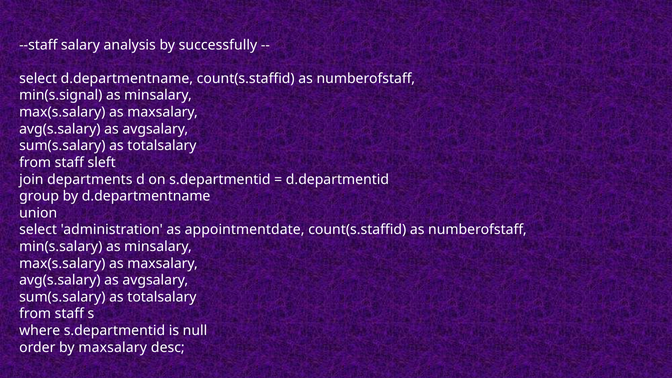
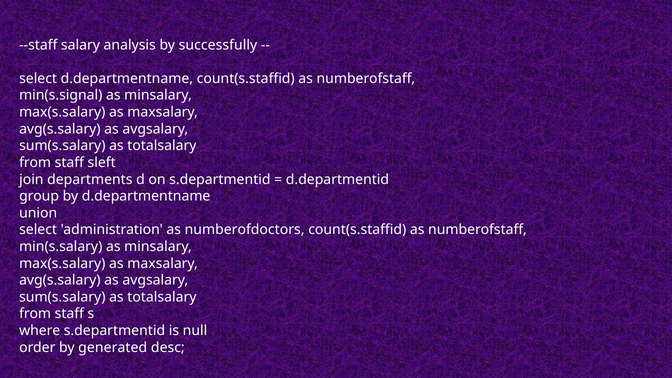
appointmentdate: appointmentdate -> numberofdoctors
by maxsalary: maxsalary -> generated
